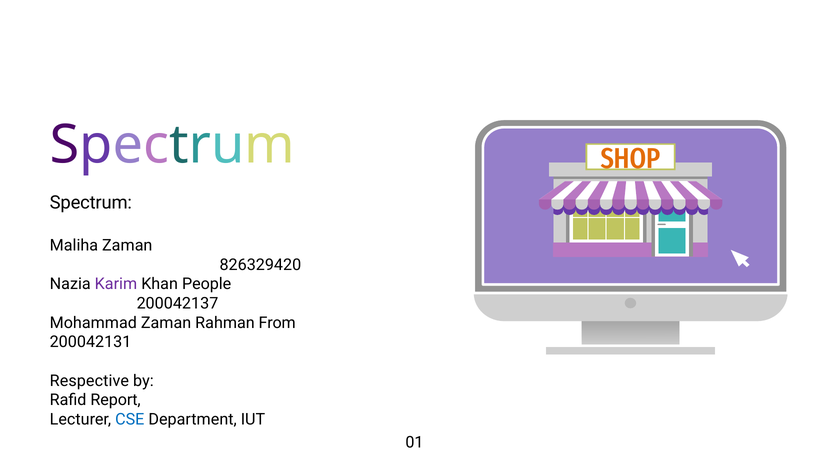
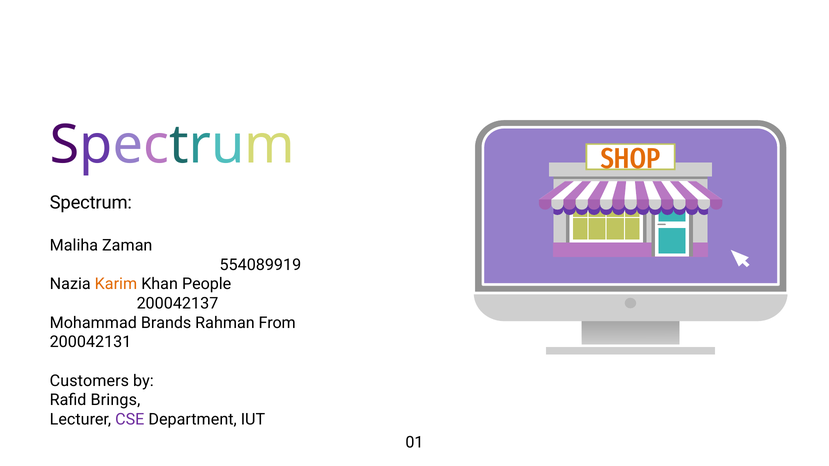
826329420: 826329420 -> 554089919
Karim colour: purple -> orange
Mohammad Zaman: Zaman -> Brands
Respective: Respective -> Customers
Report: Report -> Brings
CSE colour: blue -> purple
